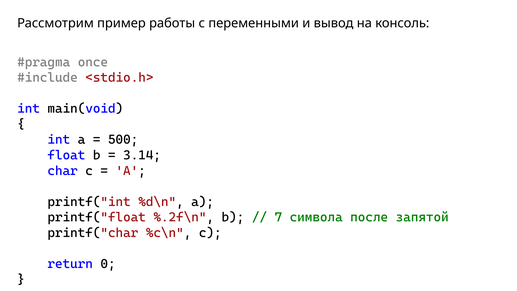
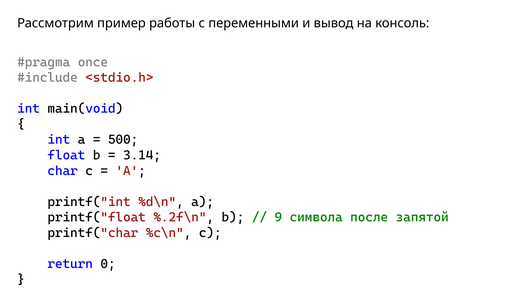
7: 7 -> 9
